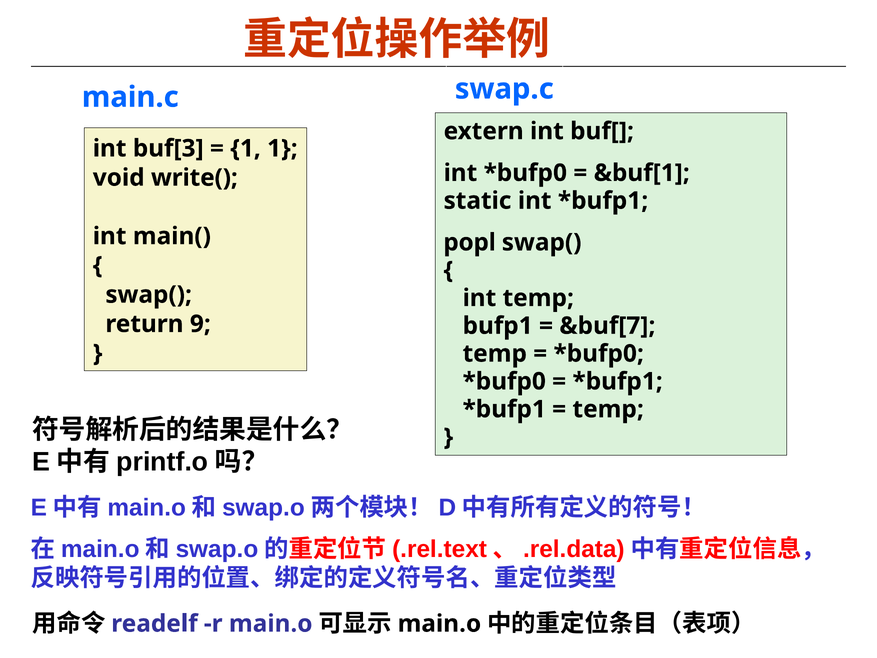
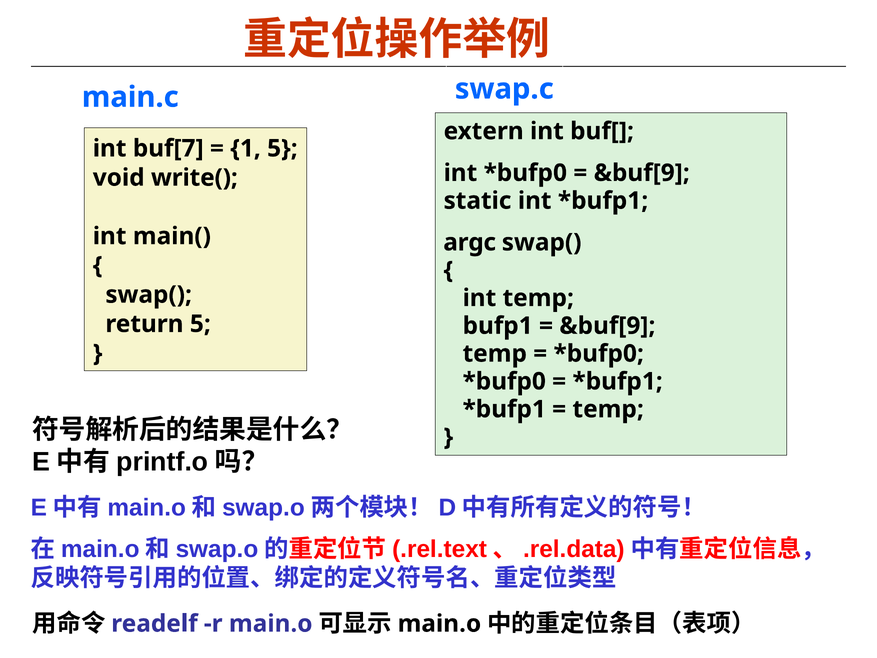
buf[3: buf[3 -> buf[7
1 1: 1 -> 5
&buf[1 at (642, 173): &buf[1 -> &buf[9
popl: popl -> argc
return 9: 9 -> 5
&buf[7 at (607, 326): &buf[7 -> &buf[9
